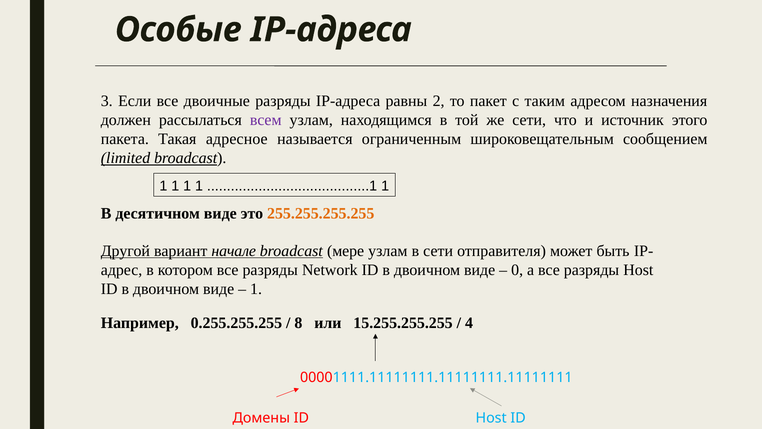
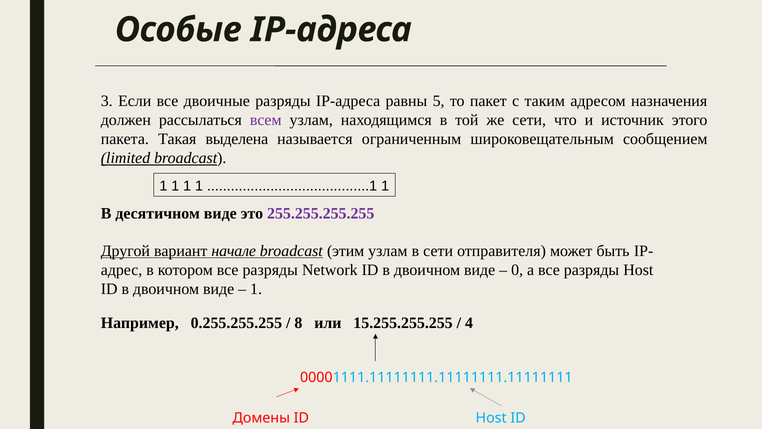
2: 2 -> 5
адресное: адресное -> выделена
255.255.255.255 colour: orange -> purple
мере: мере -> этим
